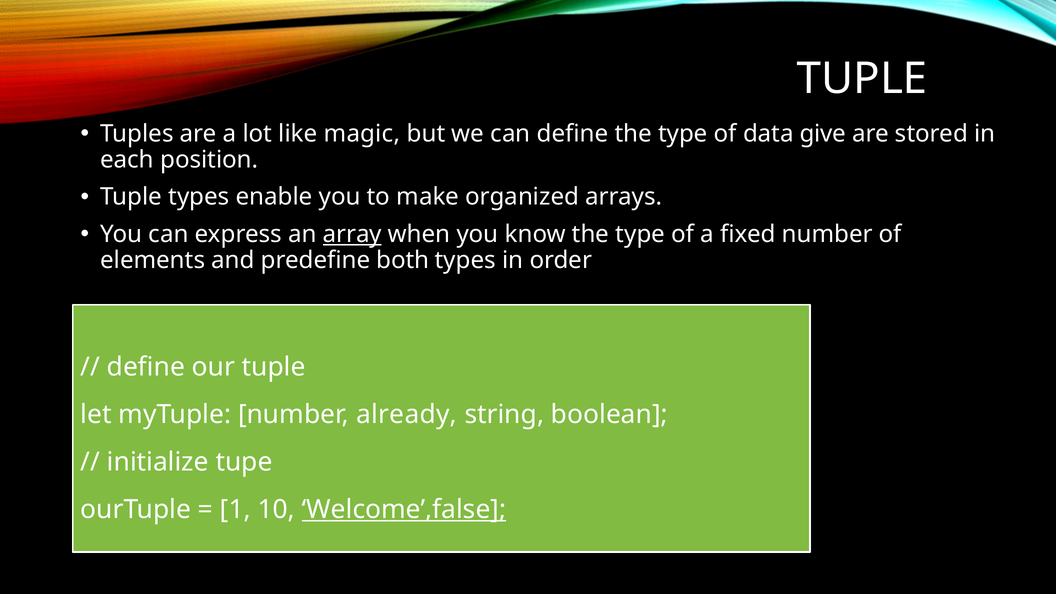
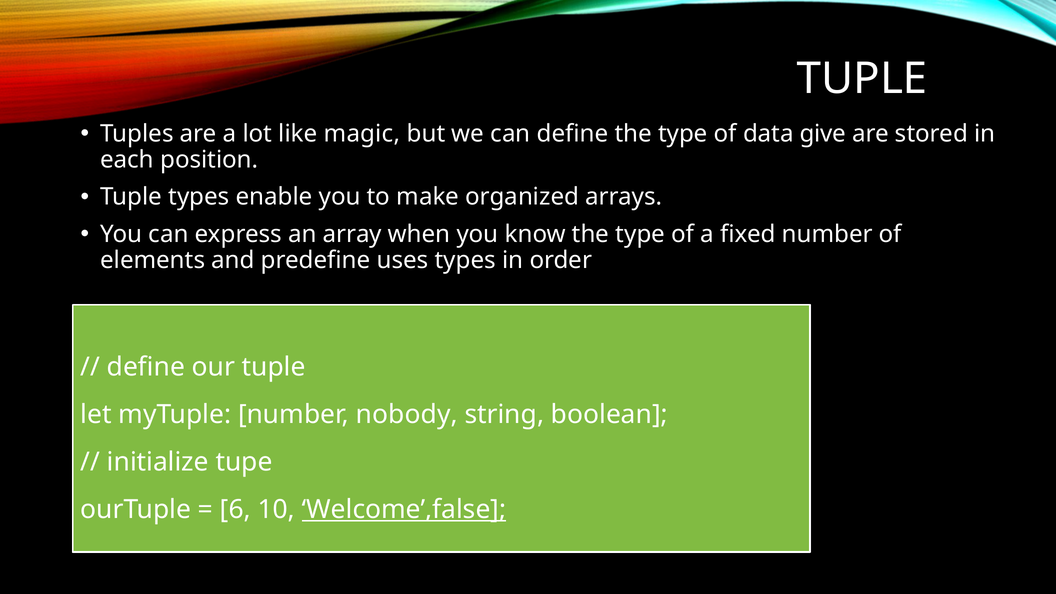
array underline: present -> none
both: both -> uses
already: already -> nobody
1: 1 -> 6
